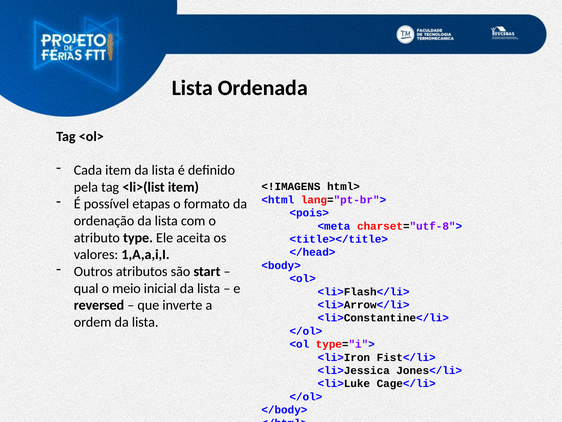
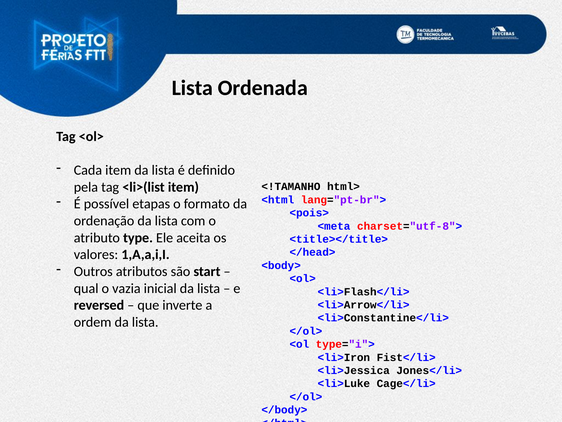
<!IMAGENS: <!IMAGENS -> <!TAMANHO
meio: meio -> vazia
